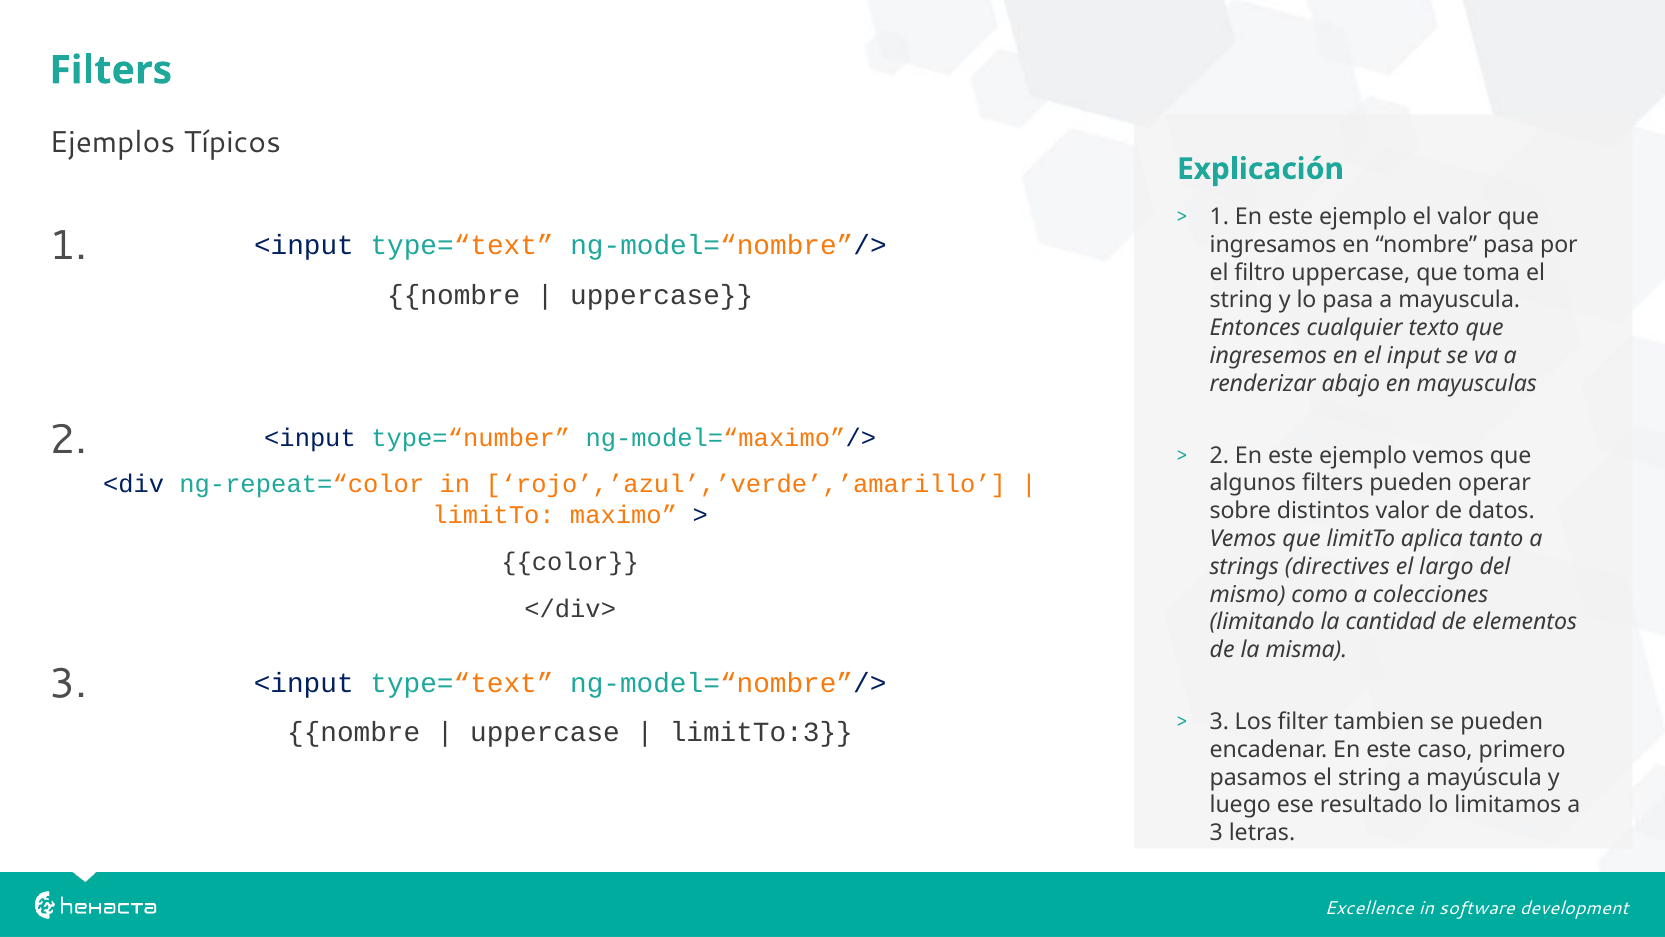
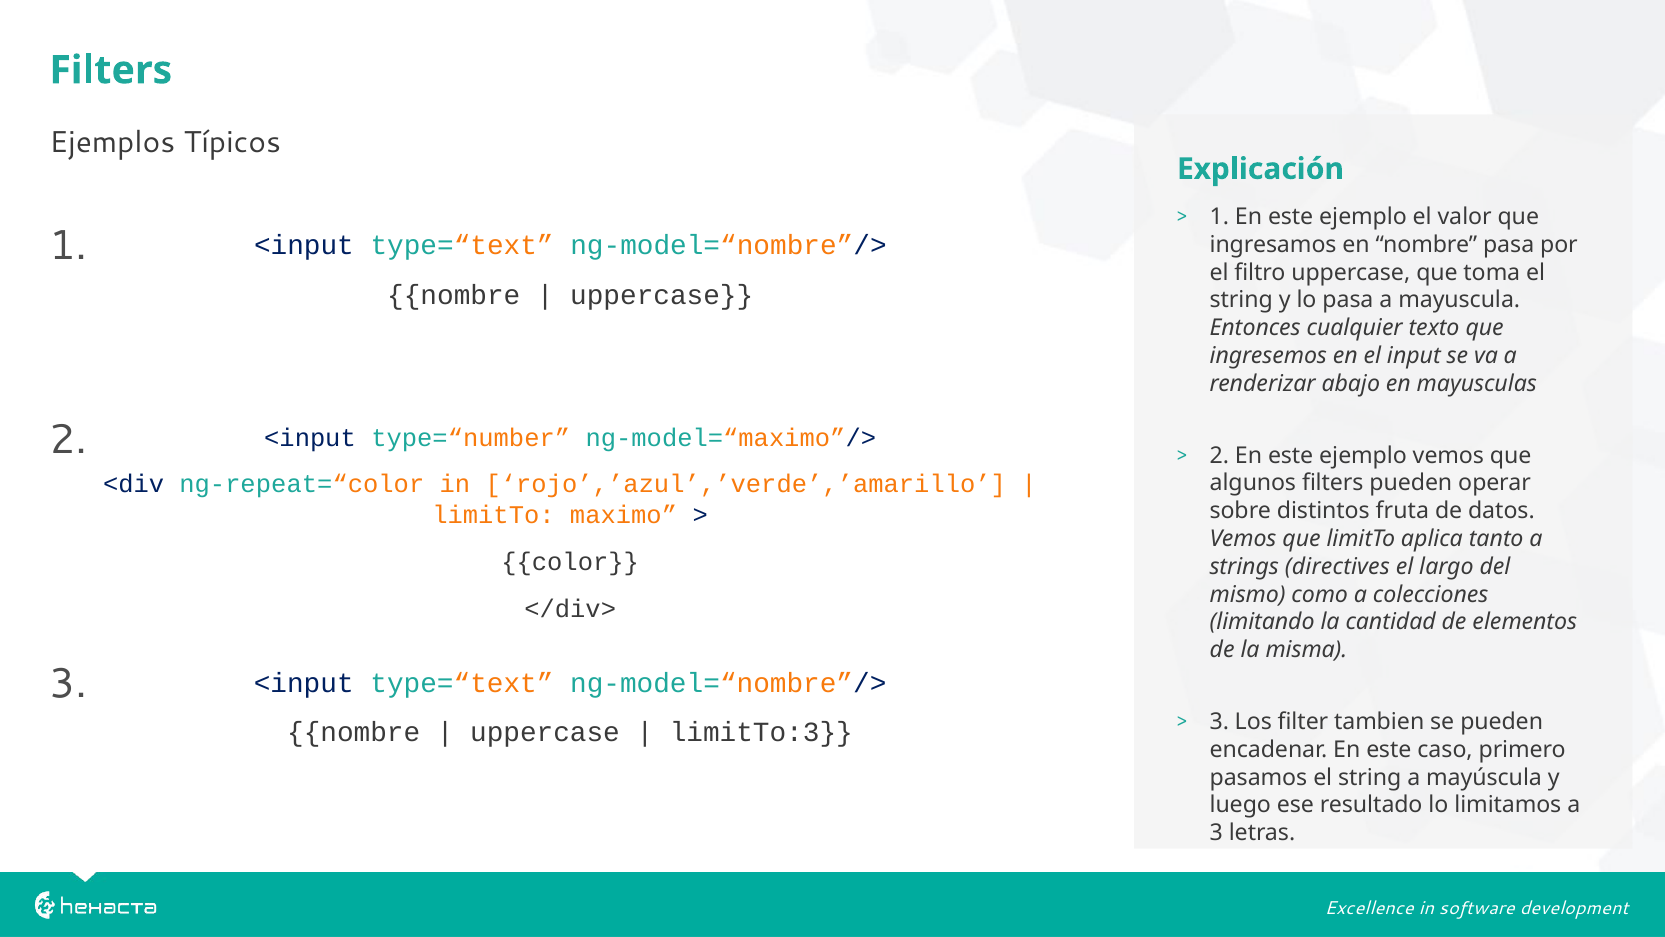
distintos valor: valor -> fruta
